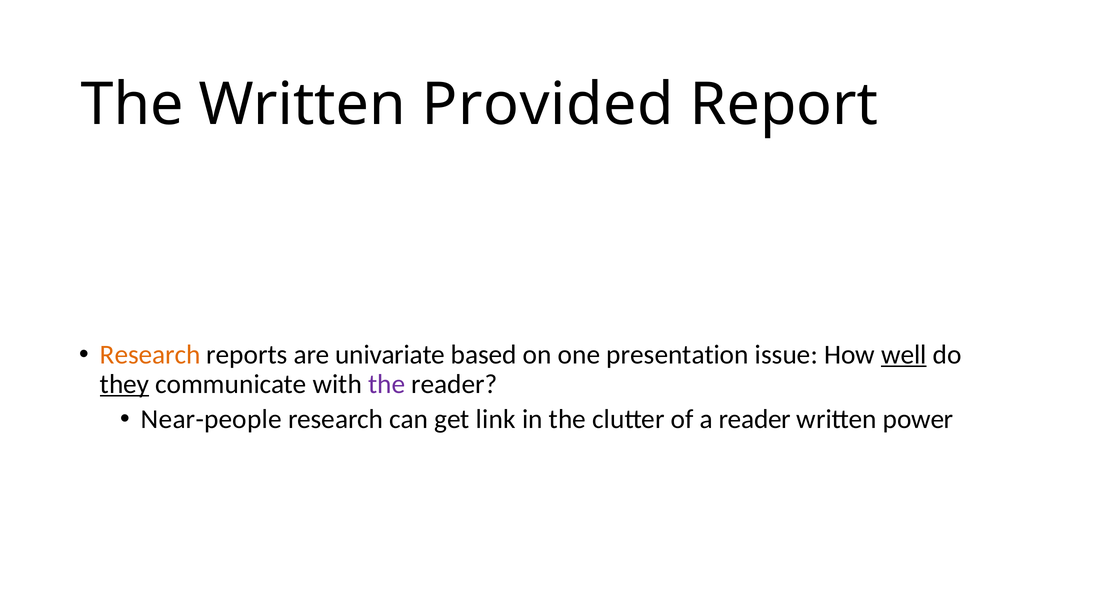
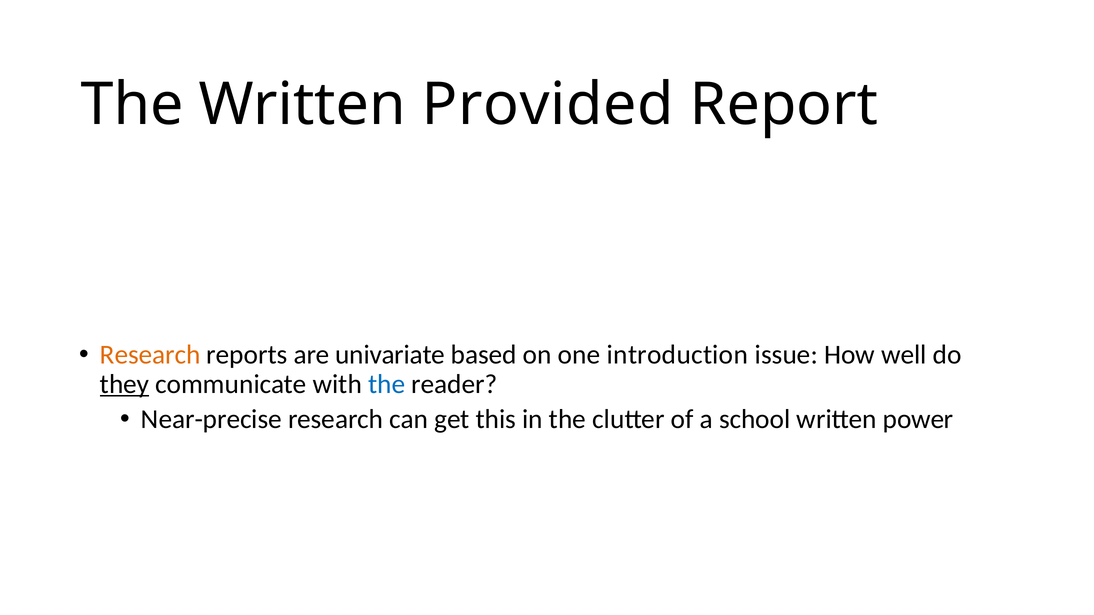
presentation: presentation -> introduction
well underline: present -> none
the at (387, 384) colour: purple -> blue
Near-people: Near-people -> Near-precise
link: link -> this
a reader: reader -> school
